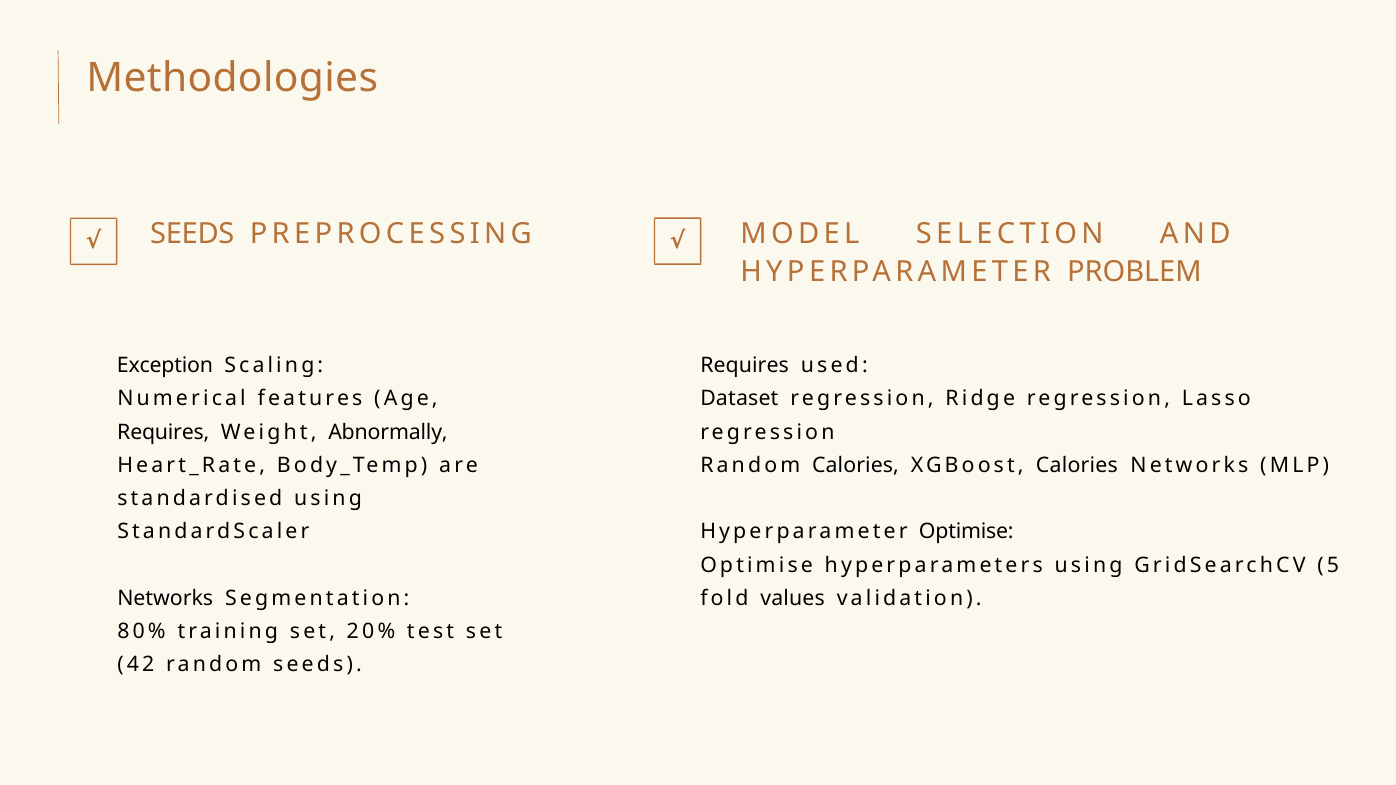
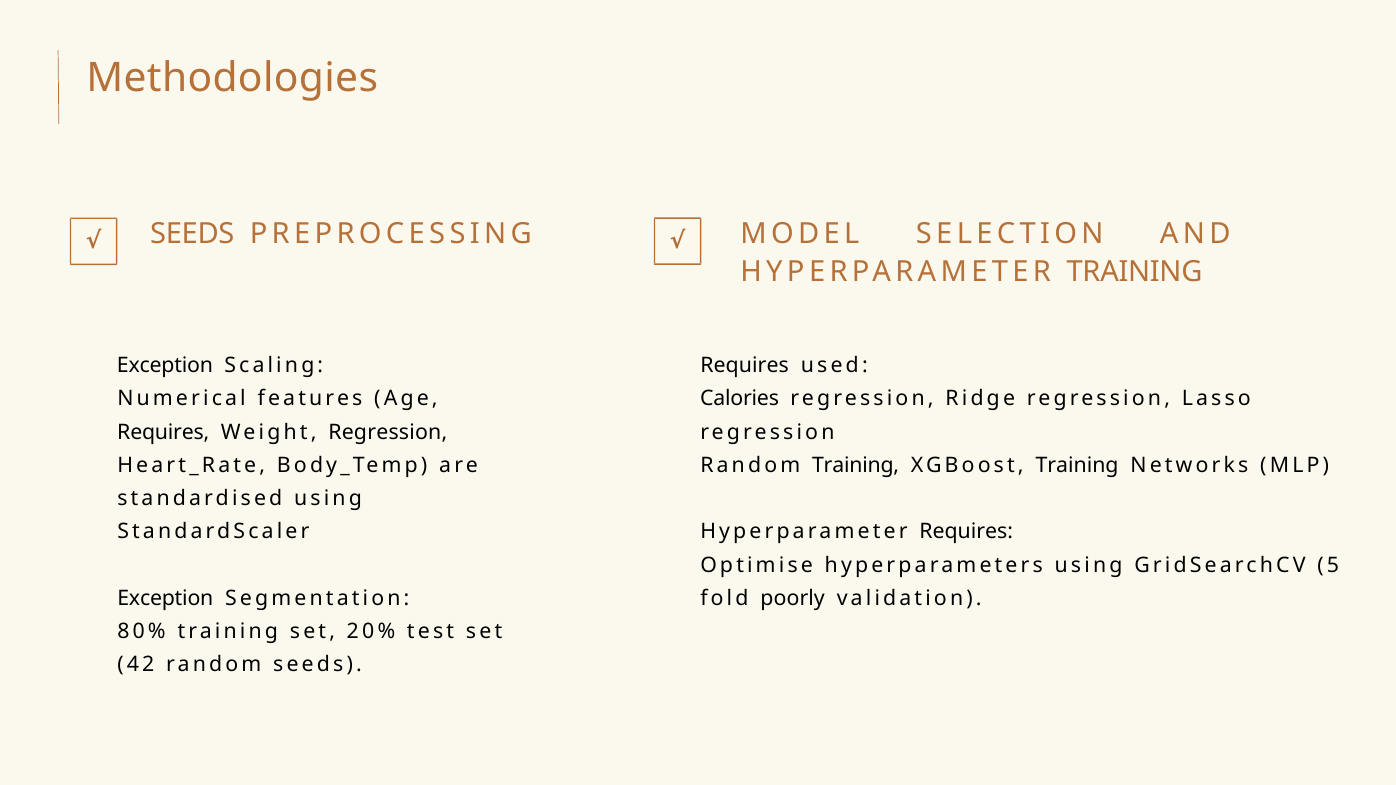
HYPERPARAMETER PROBLEM: PROBLEM -> TRAINING
Dataset: Dataset -> Calories
Weight Abnormally: Abnormally -> Regression
Random Calories: Calories -> Training
XGBoost Calories: Calories -> Training
Hyperparameter Optimise: Optimise -> Requires
Networks at (165, 598): Networks -> Exception
values: values -> poorly
